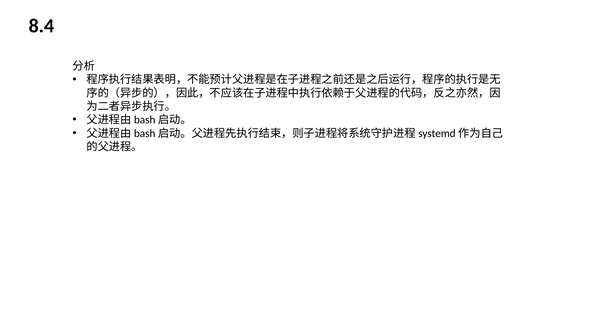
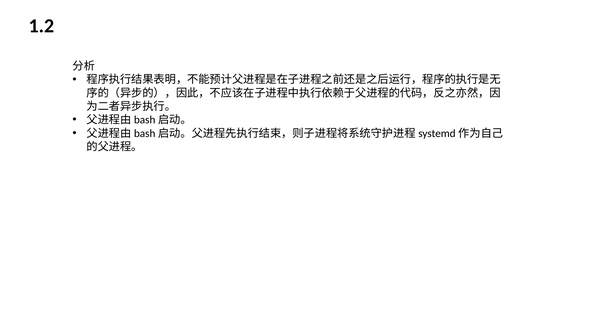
8.4: 8.4 -> 1.2
